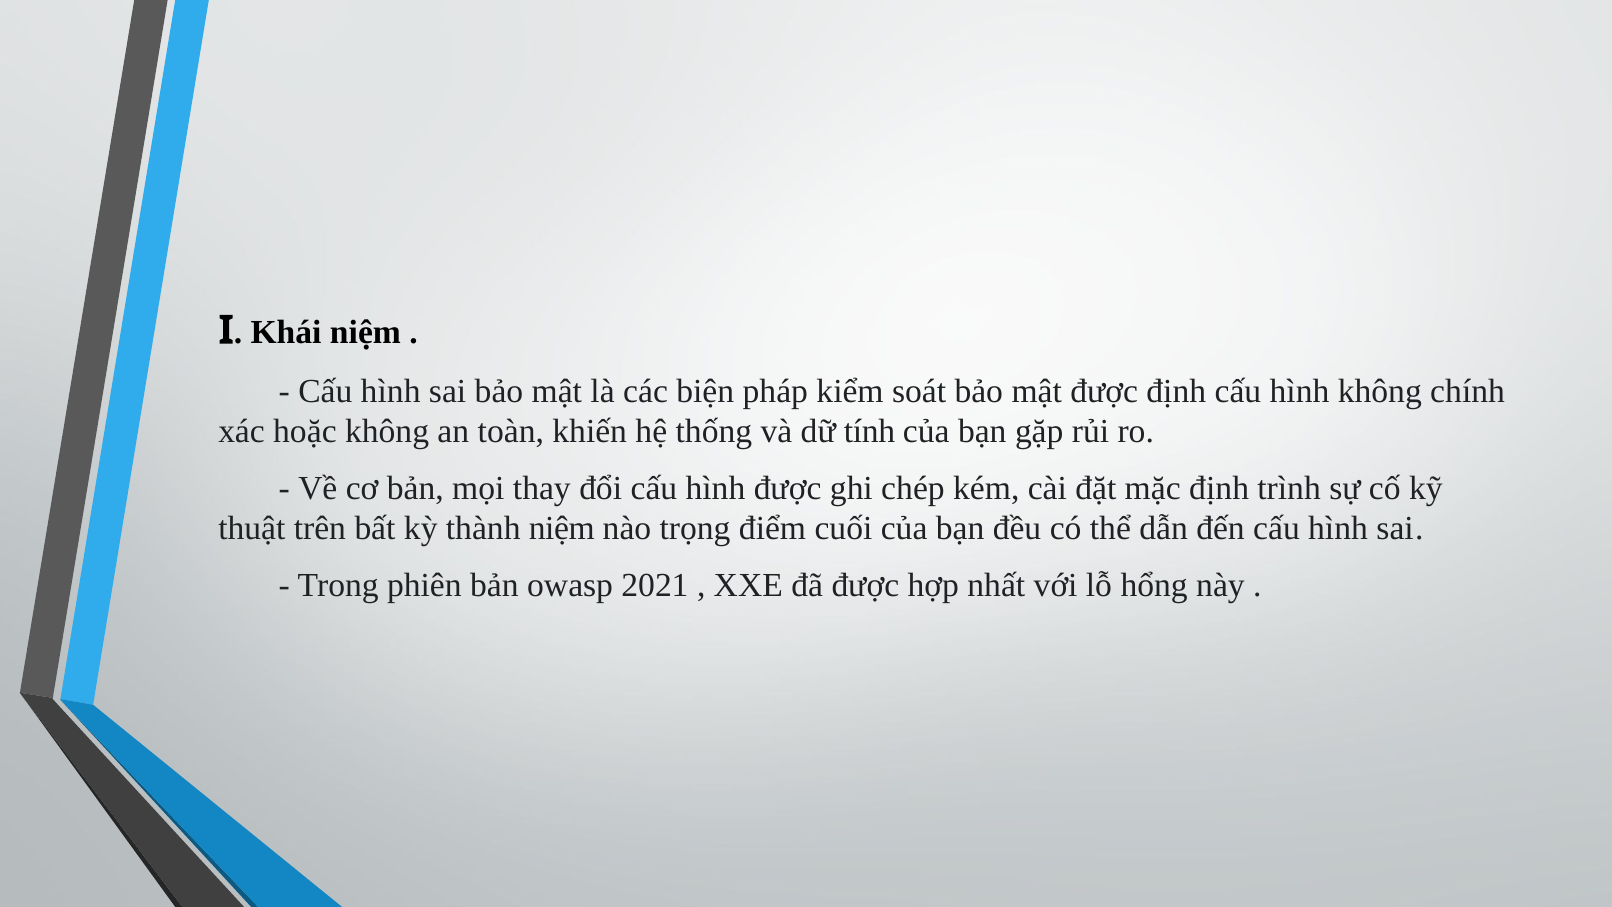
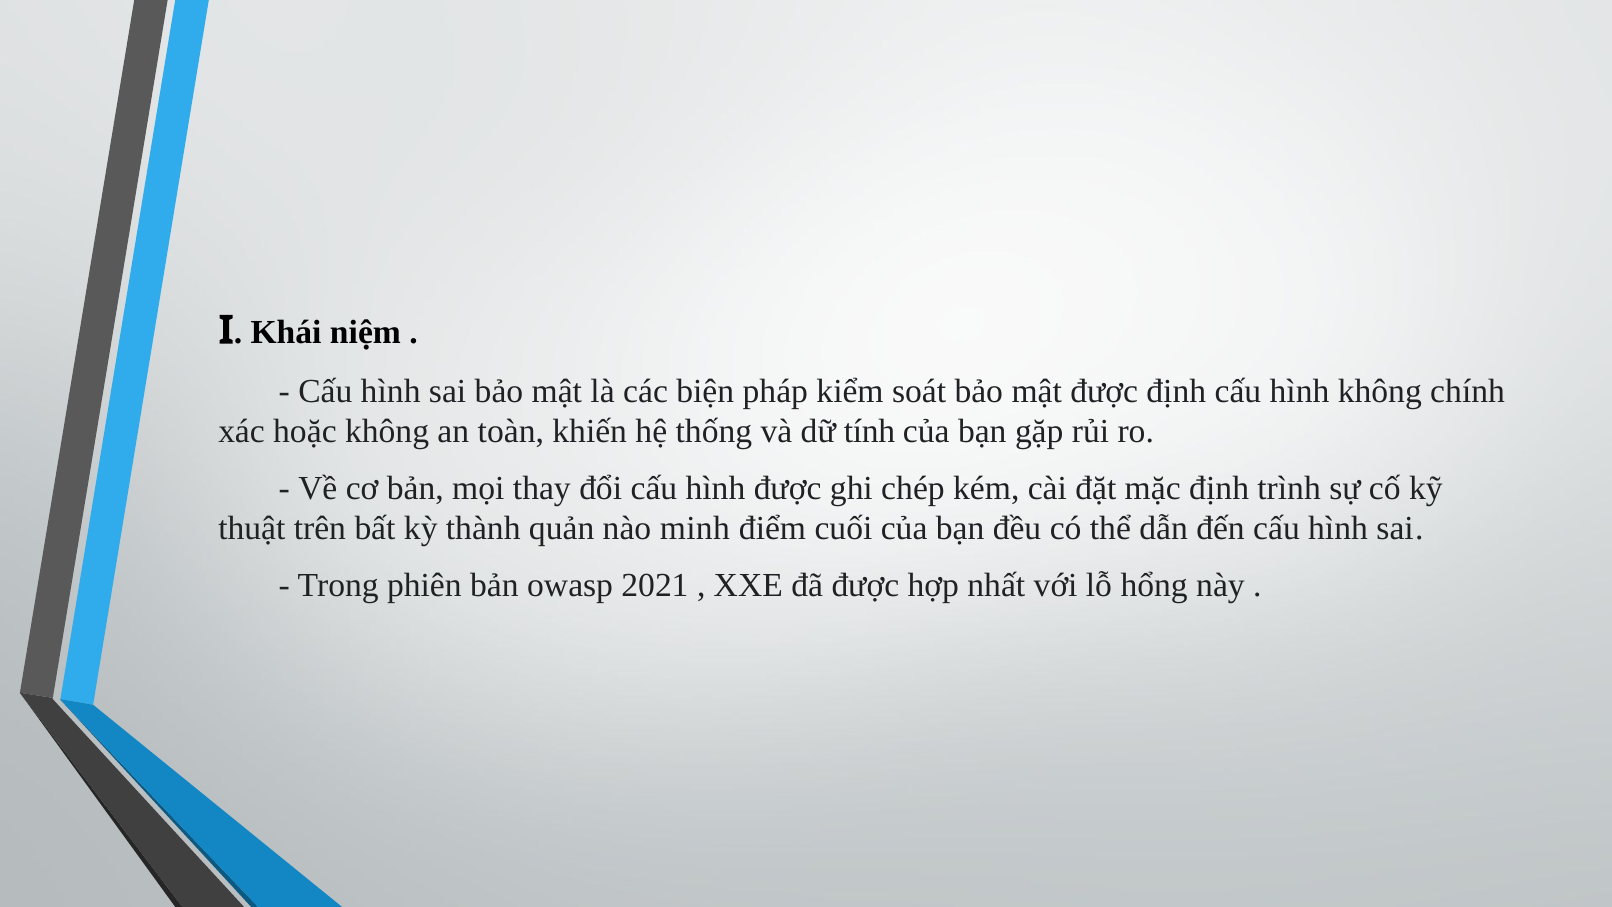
thành niệm: niệm -> quản
trọng: trọng -> minh
